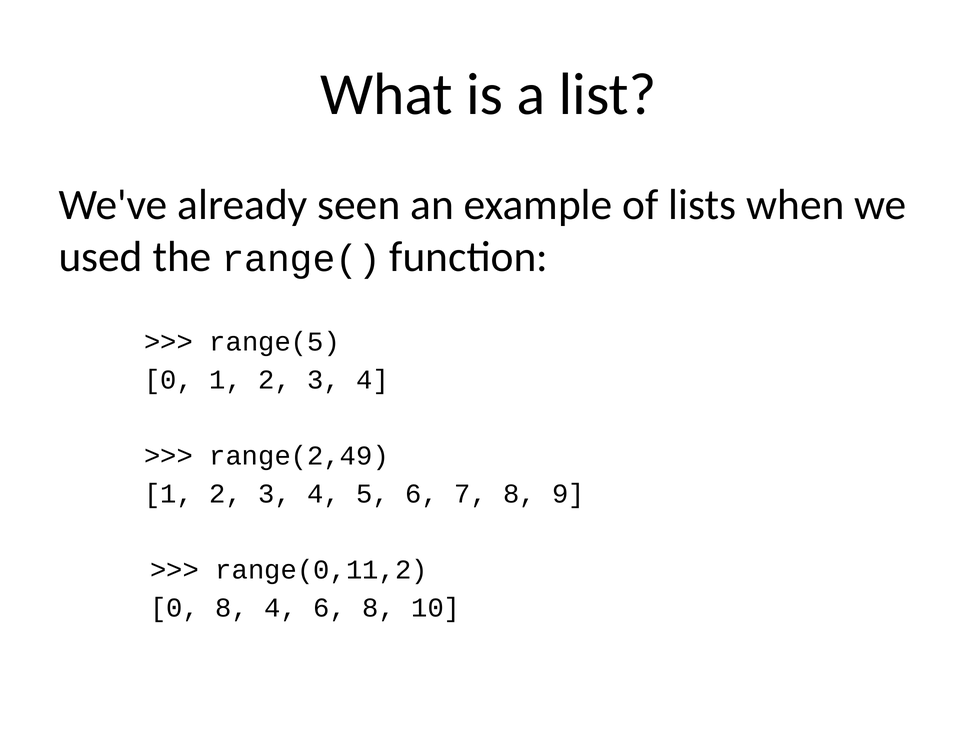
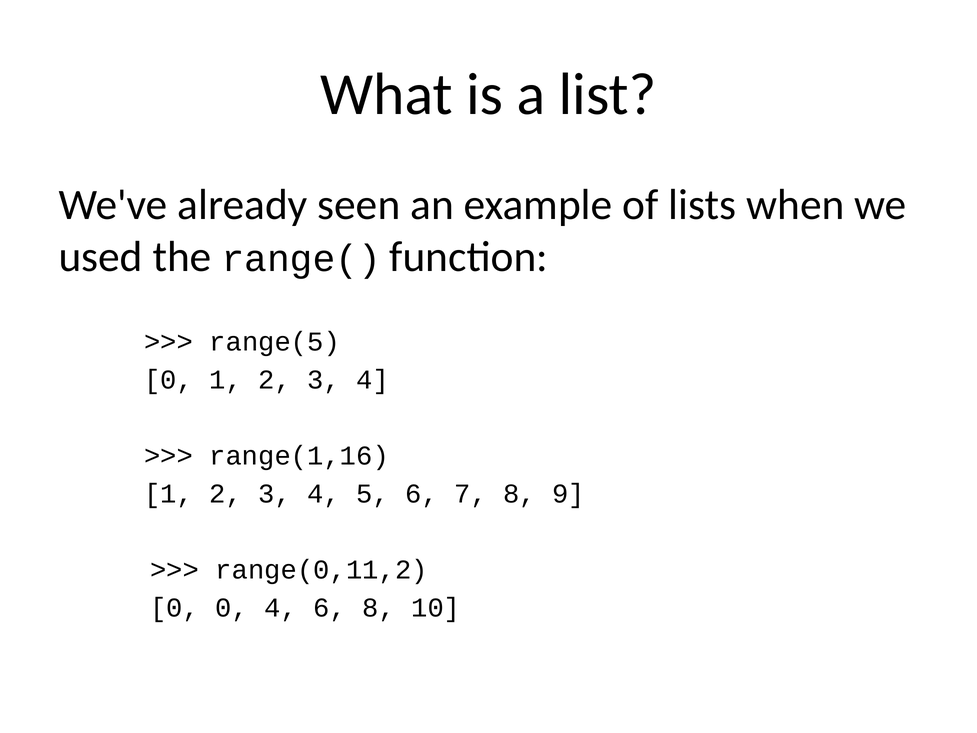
range(2,49: range(2,49 -> range(1,16
0 8: 8 -> 0
